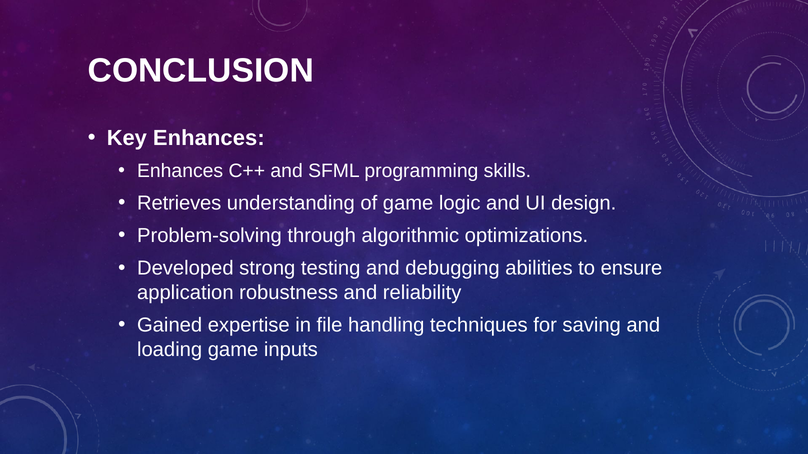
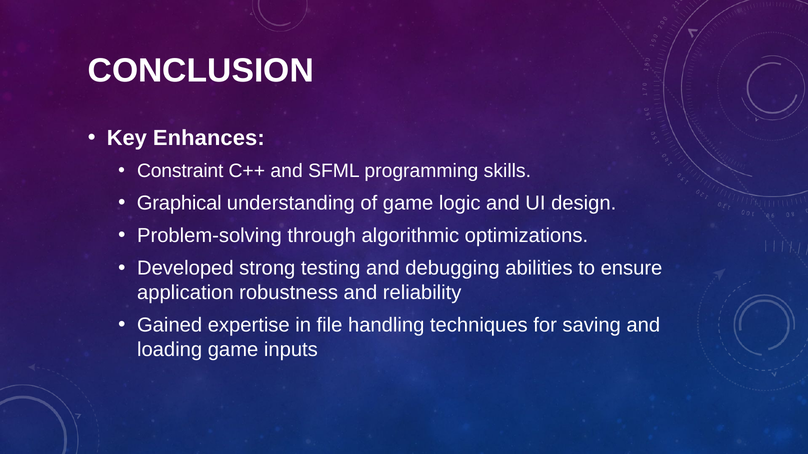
Enhances at (180, 171): Enhances -> Constraint
Retrieves: Retrieves -> Graphical
